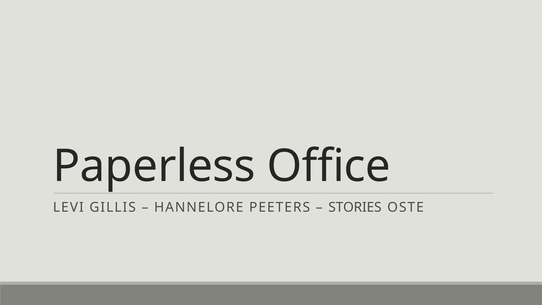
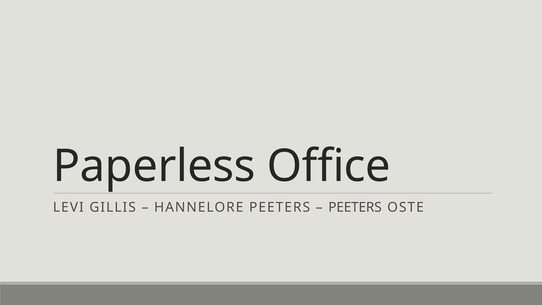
STORIES at (355, 207): STORIES -> PEETERS
